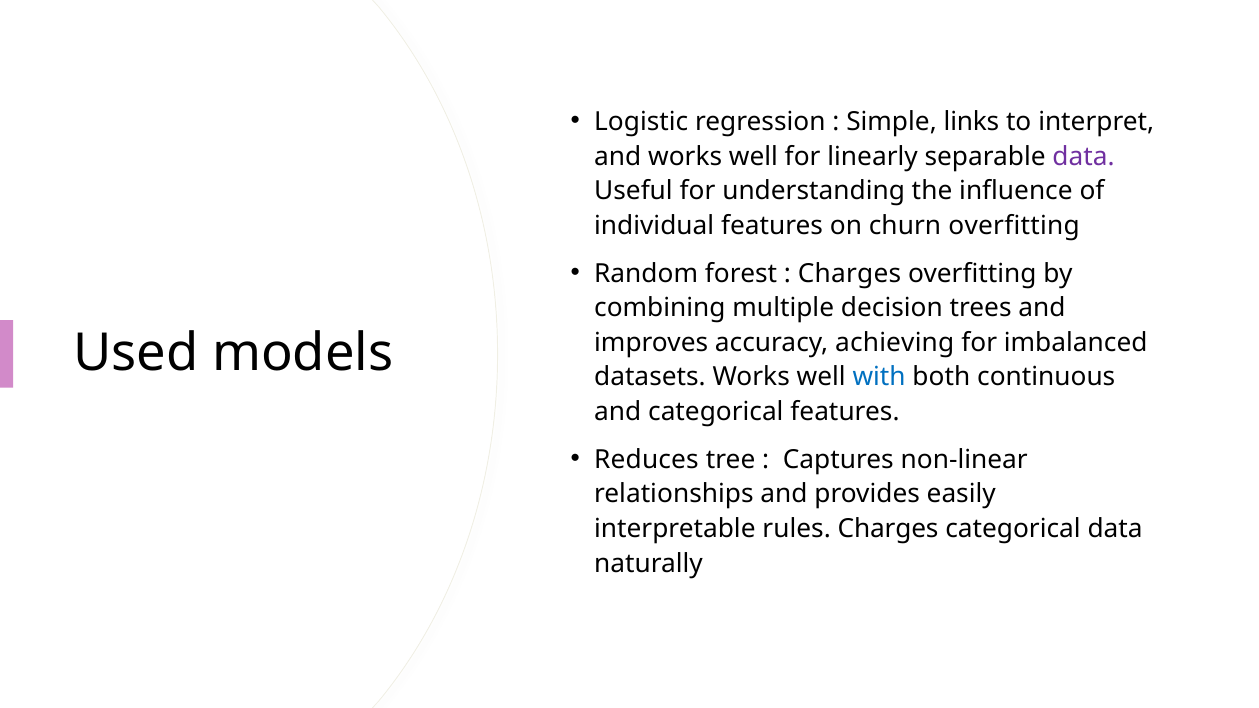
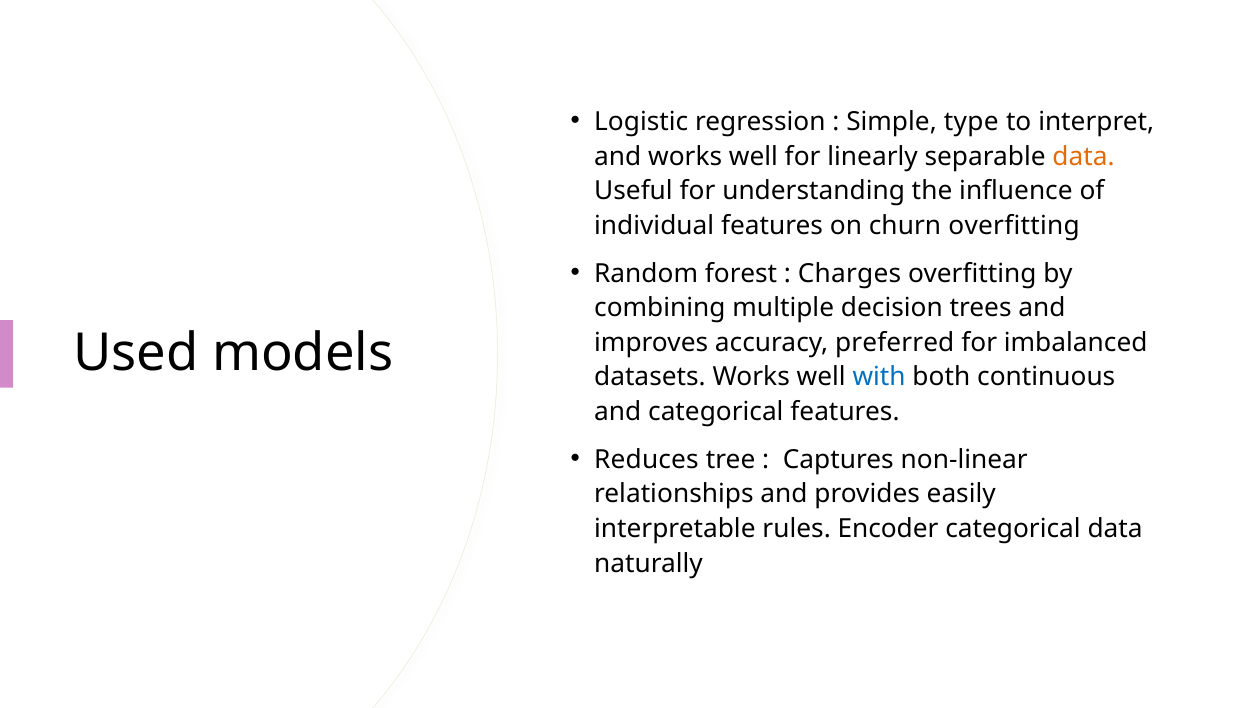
links: links -> type
data at (1084, 156) colour: purple -> orange
achieving: achieving -> preferred
rules Charges: Charges -> Encoder
